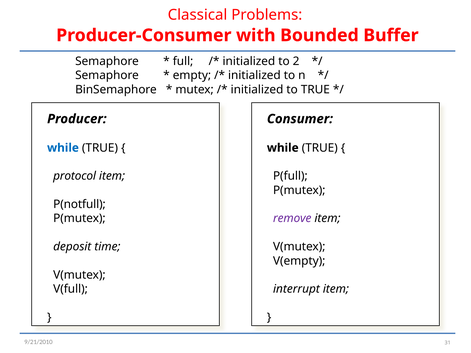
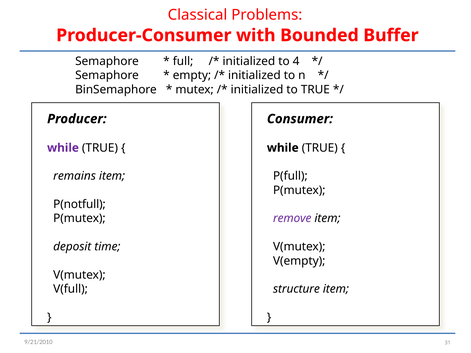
2: 2 -> 4
while at (63, 148) colour: blue -> purple
protocol: protocol -> remains
interrupt: interrupt -> structure
